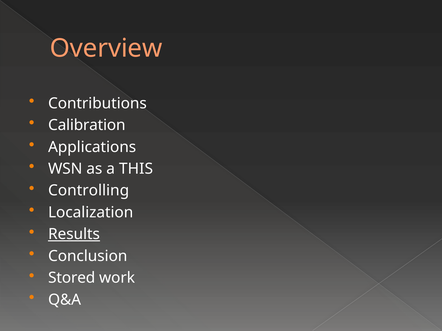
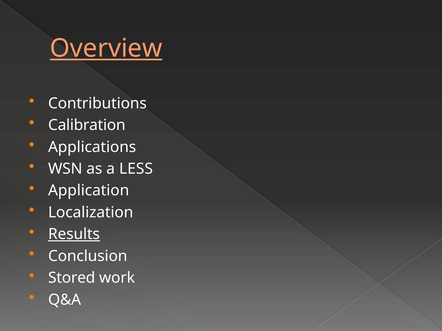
Overview underline: none -> present
THIS: THIS -> LESS
Controlling: Controlling -> Application
